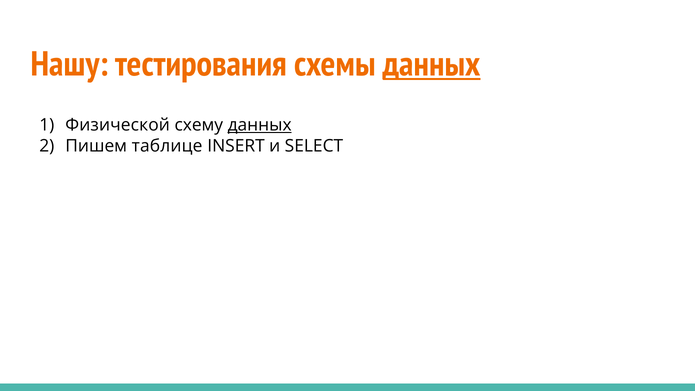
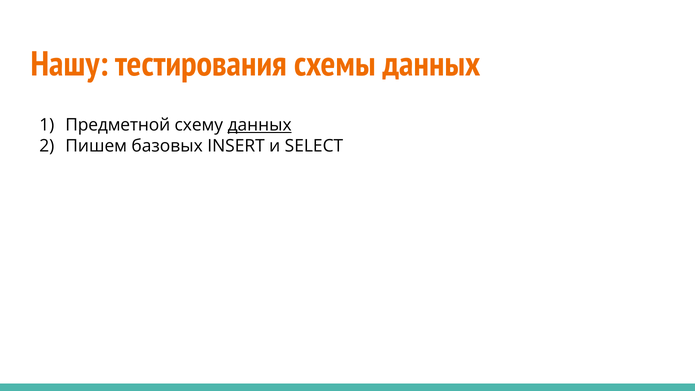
данных at (432, 64) underline: present -> none
Физической: Физической -> Предметной
таблице: таблице -> базовых
